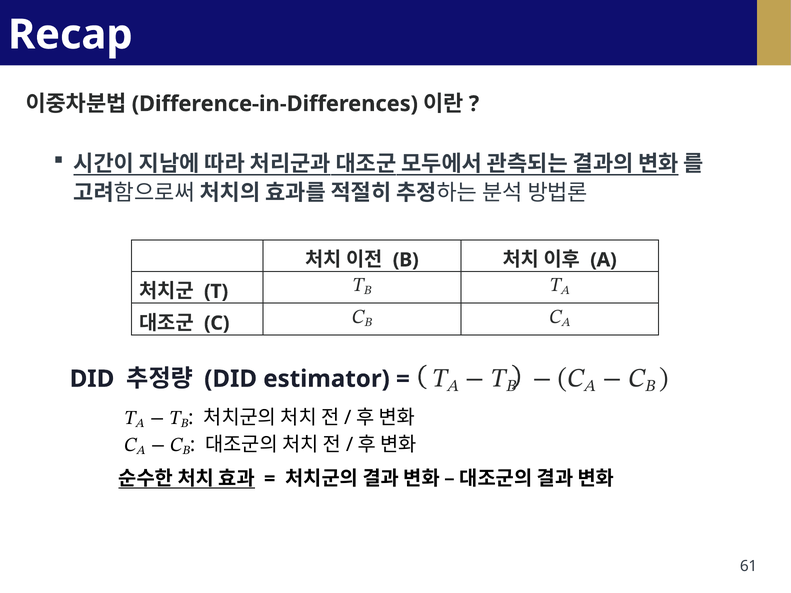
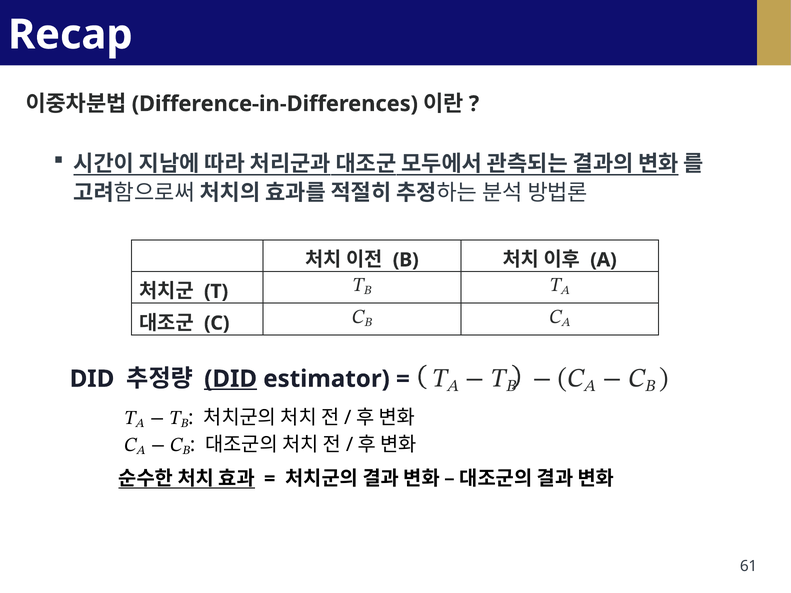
DID at (231, 379) underline: none -> present
